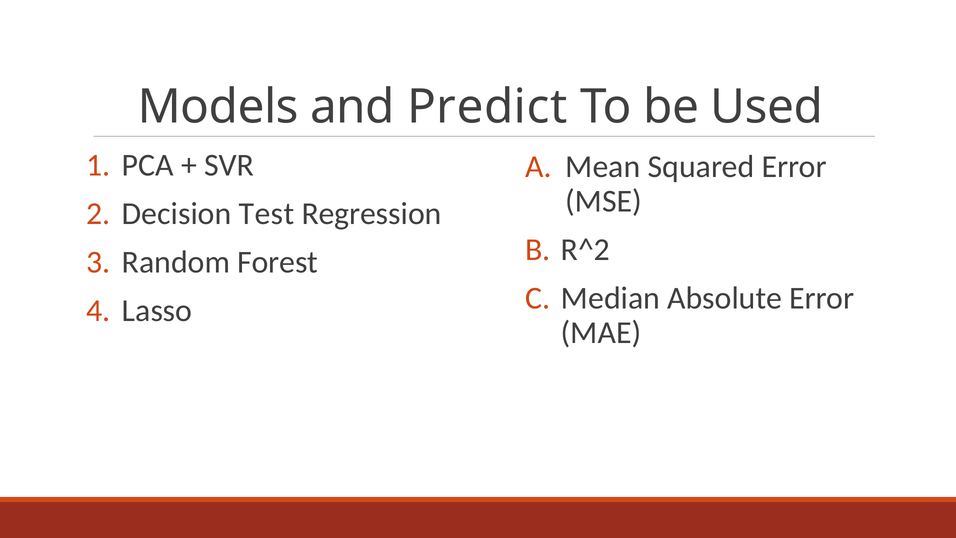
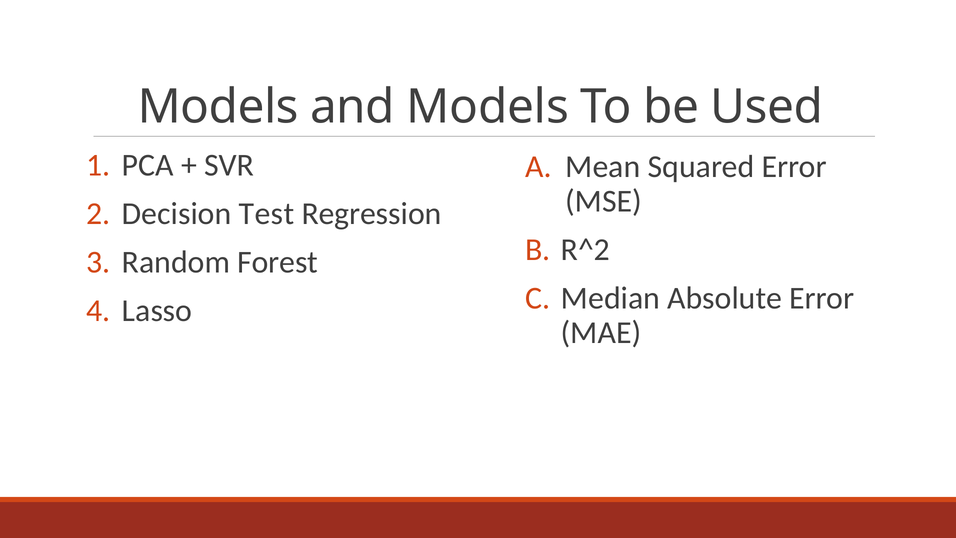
and Predict: Predict -> Models
